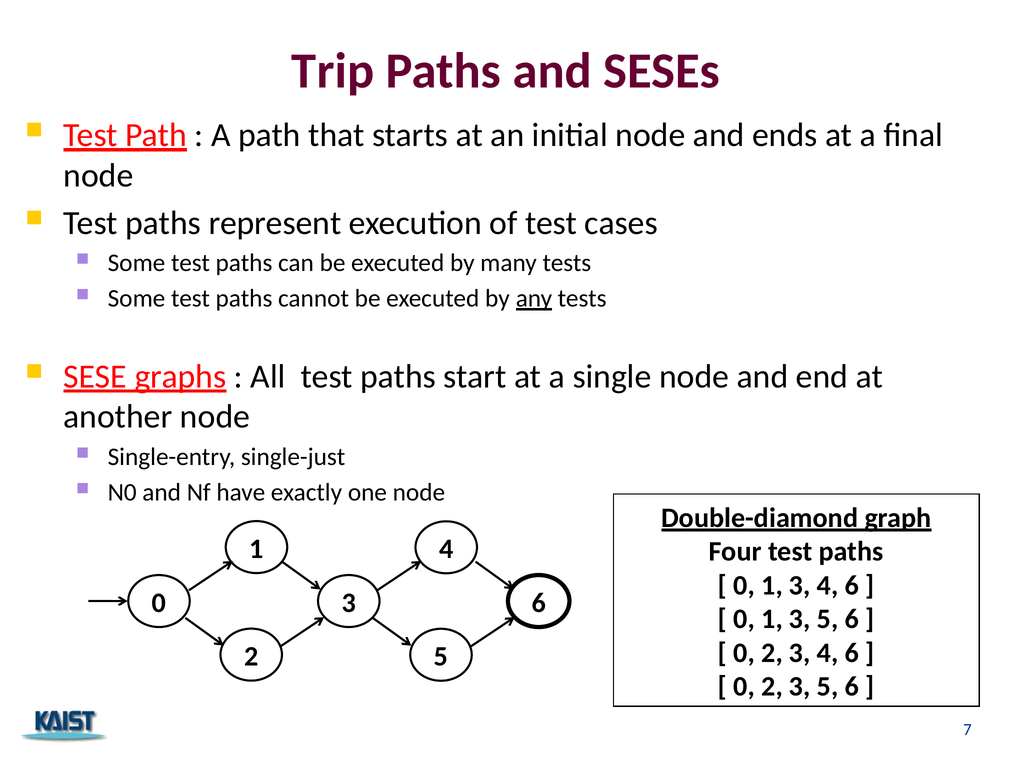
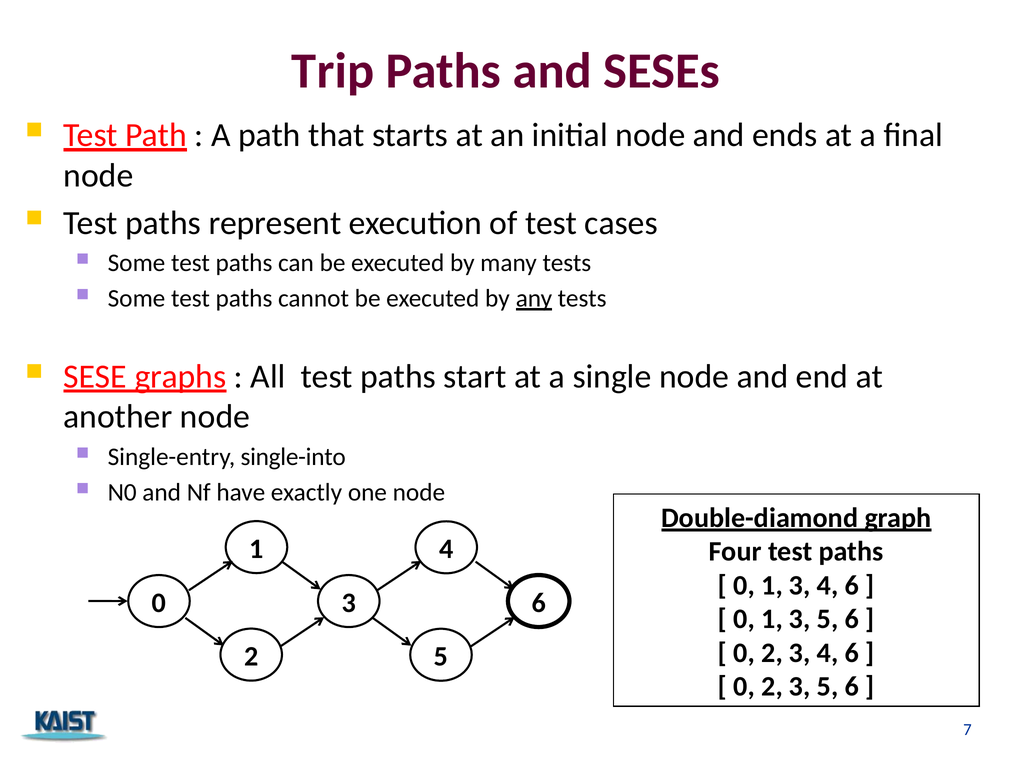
single-just: single-just -> single-into
